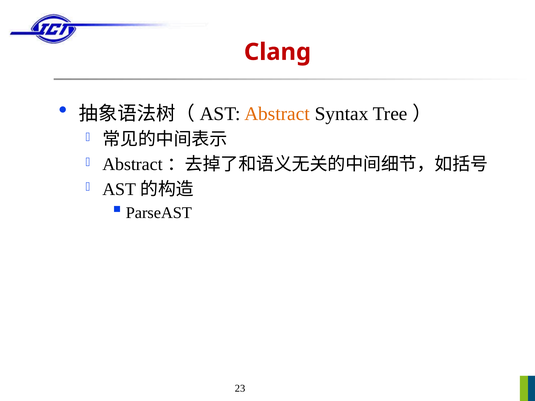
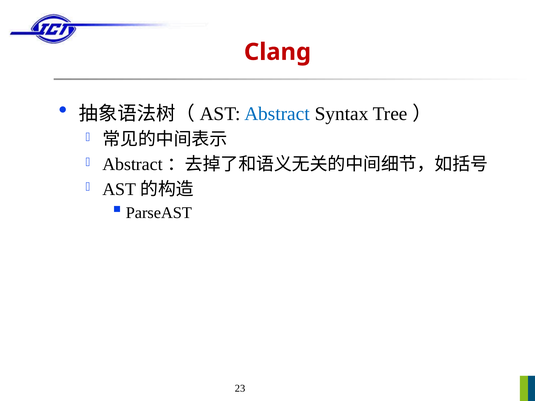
Abstract colour: orange -> blue
